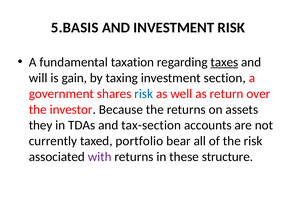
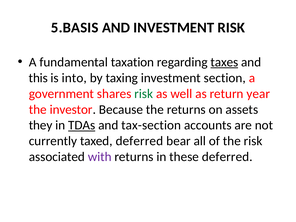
will: will -> this
gain: gain -> into
risk at (144, 94) colour: blue -> green
over: over -> year
TDAs underline: none -> present
taxed portfolio: portfolio -> deferred
these structure: structure -> deferred
